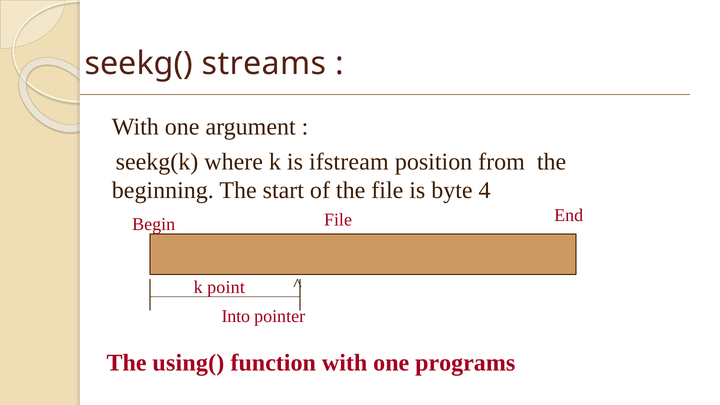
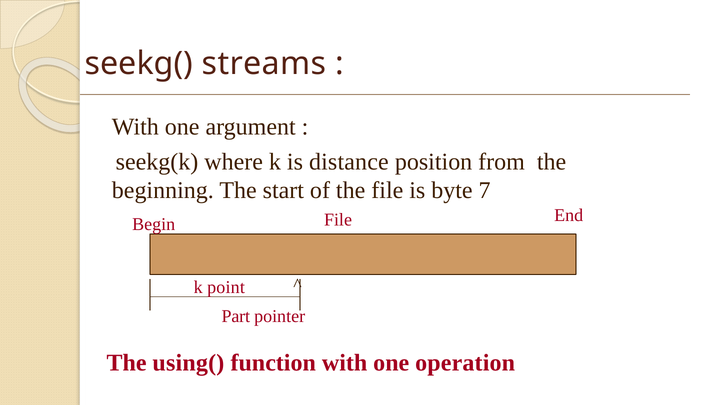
ifstream: ifstream -> distance
4: 4 -> 7
Into: Into -> Part
programs: programs -> operation
